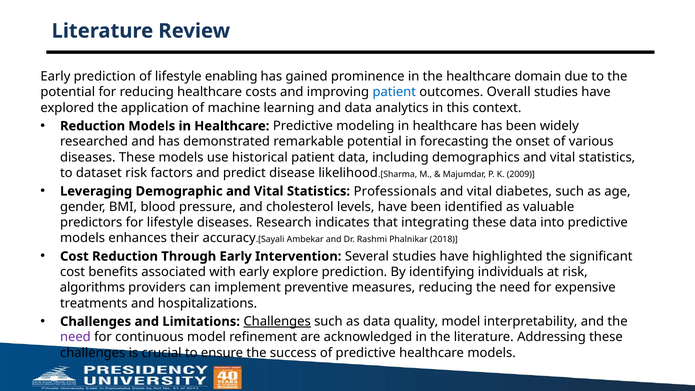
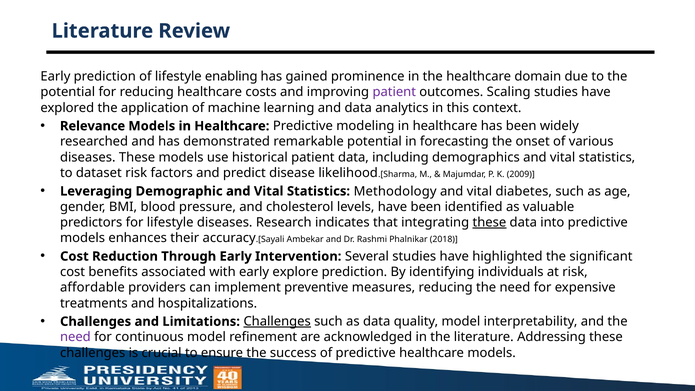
patient at (394, 92) colour: blue -> purple
Overall: Overall -> Scaling
Reduction at (93, 126): Reduction -> Relevance
Professionals: Professionals -> Methodology
these at (489, 222) underline: none -> present
algorithms: algorithms -> affordable
